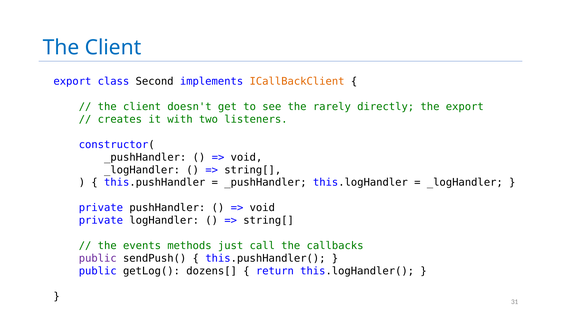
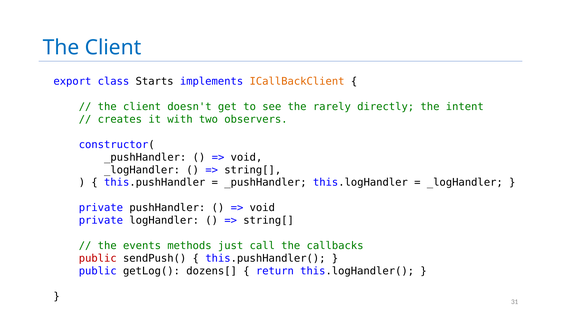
Second: Second -> Starts
the export: export -> intent
listeners: listeners -> observers
public at (98, 258) colour: purple -> red
